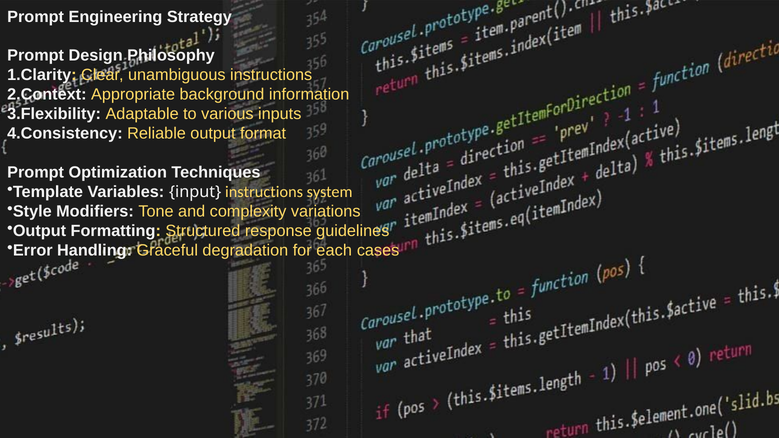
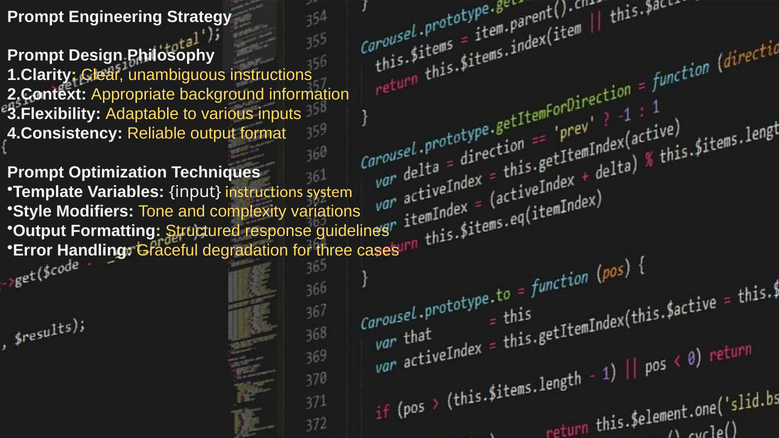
each: each -> three
